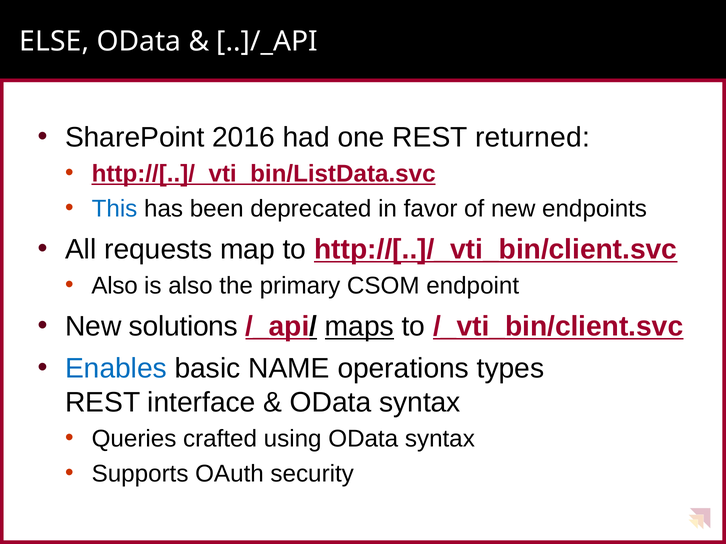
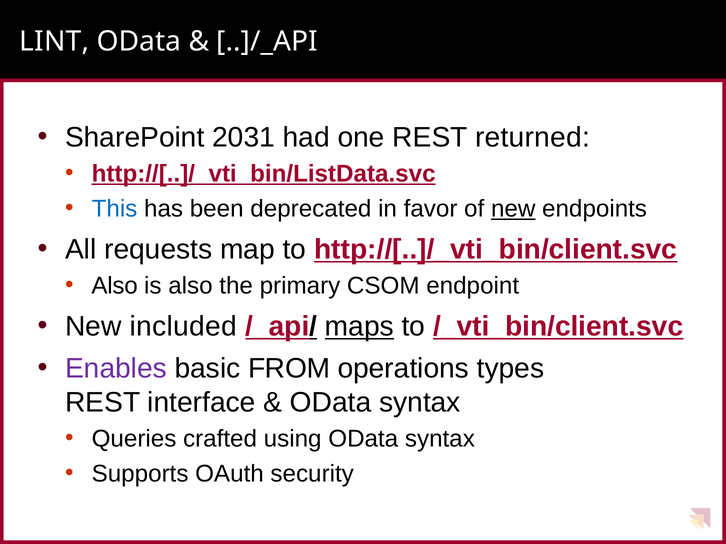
ELSE: ELSE -> LINT
2016: 2016 -> 2031
new at (513, 209) underline: none -> present
solutions: solutions -> included
Enables colour: blue -> purple
NAME: NAME -> FROM
